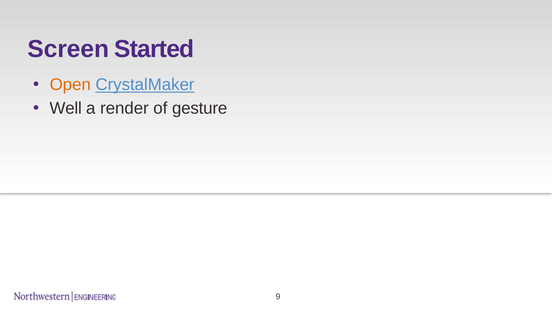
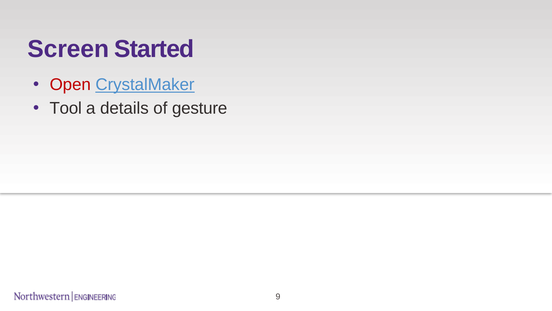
Open colour: orange -> red
Well: Well -> Tool
render: render -> details
